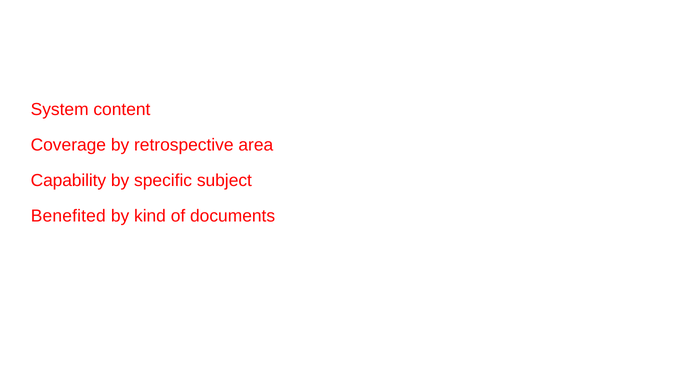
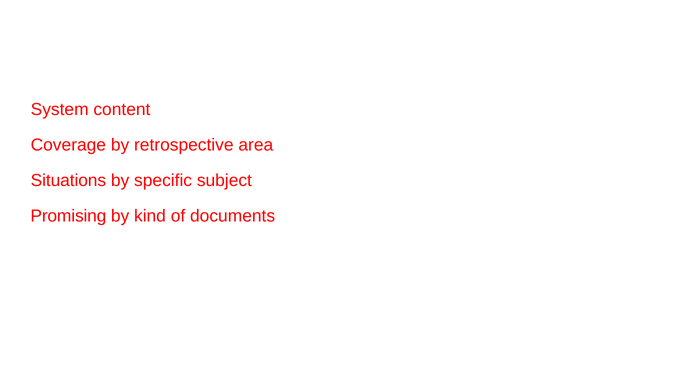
Capability: Capability -> Situations
Benefited: Benefited -> Promising
